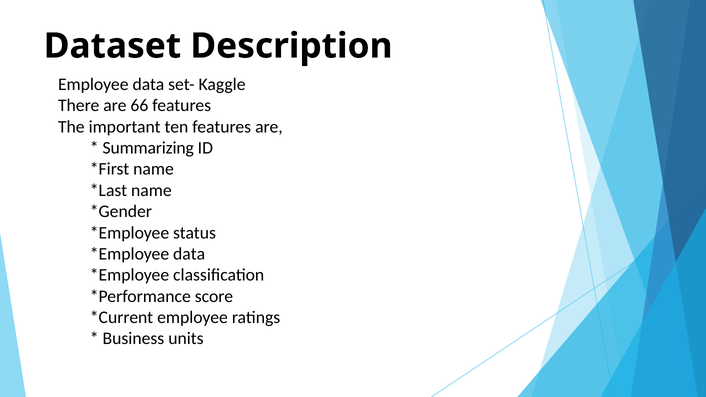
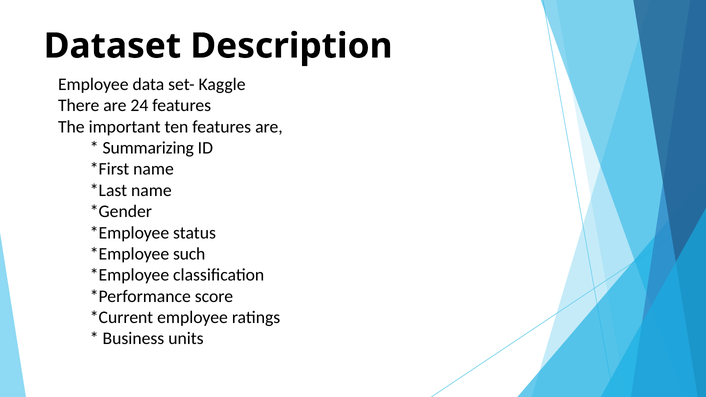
66: 66 -> 24
data at (189, 254): data -> such
